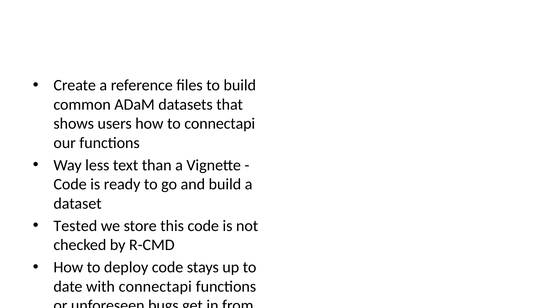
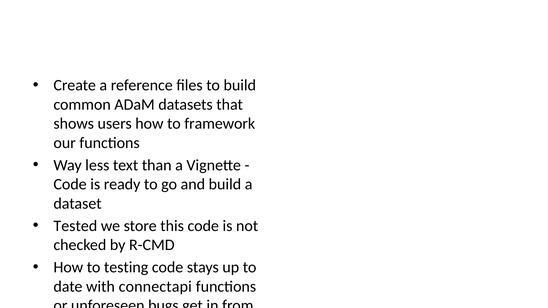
to connectapi: connectapi -> framework
deploy: deploy -> testing
